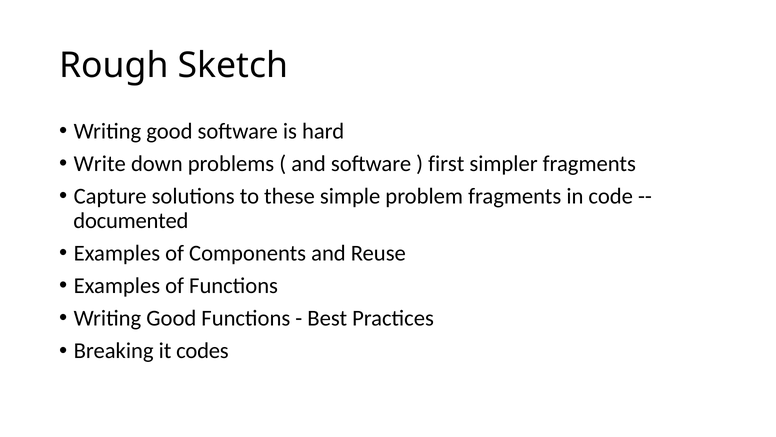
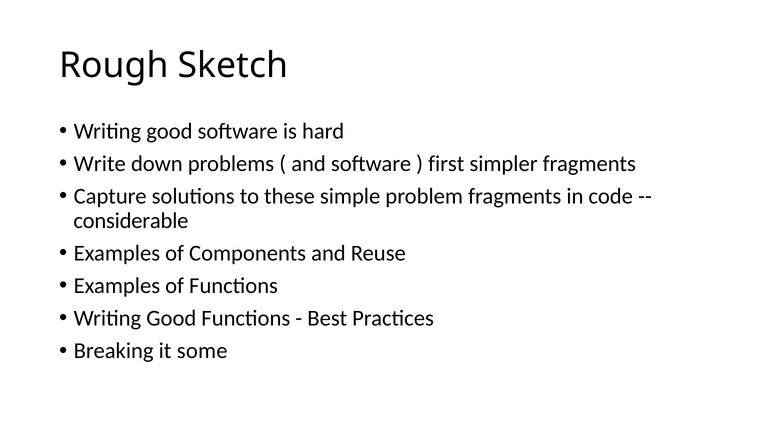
documented: documented -> considerable
codes: codes -> some
